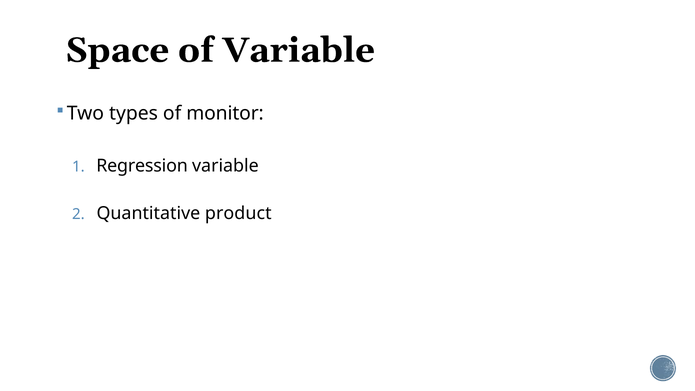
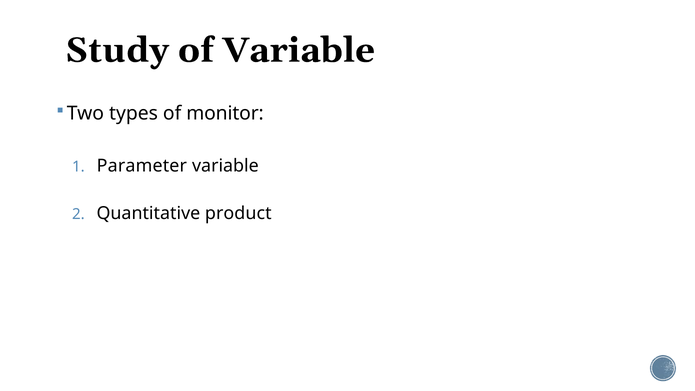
Space: Space -> Study
Regression: Regression -> Parameter
